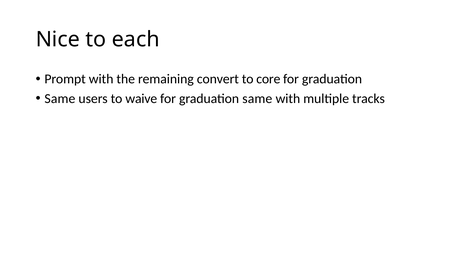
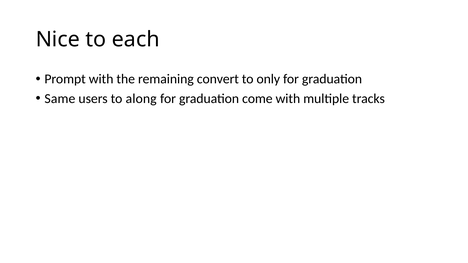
core: core -> only
waive: waive -> along
graduation same: same -> come
